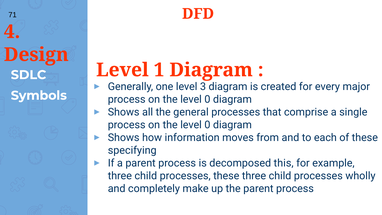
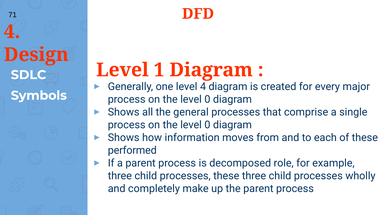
level 3: 3 -> 4
specifying: specifying -> performed
this: this -> role
